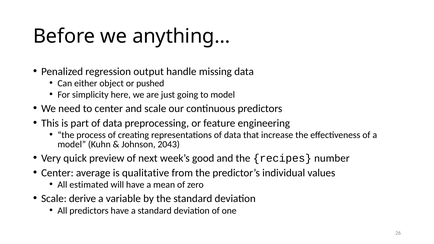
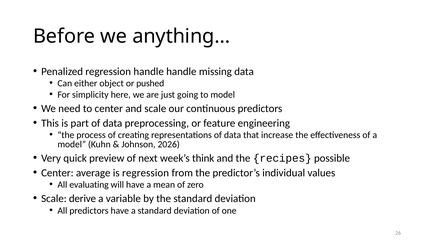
regression output: output -> handle
2043: 2043 -> 2026
good: good -> think
number: number -> possible
is qualitative: qualitative -> regression
estimated: estimated -> evaluating
